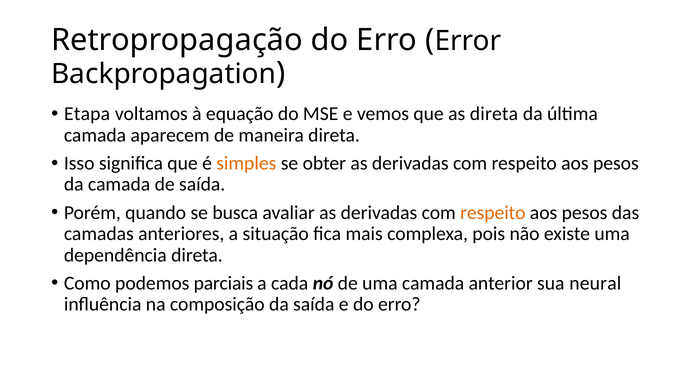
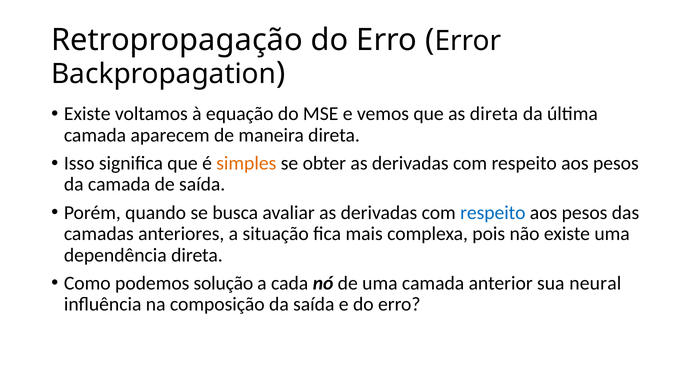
Etapa at (87, 114): Etapa -> Existe
respeito at (493, 212) colour: orange -> blue
parciais: parciais -> solução
